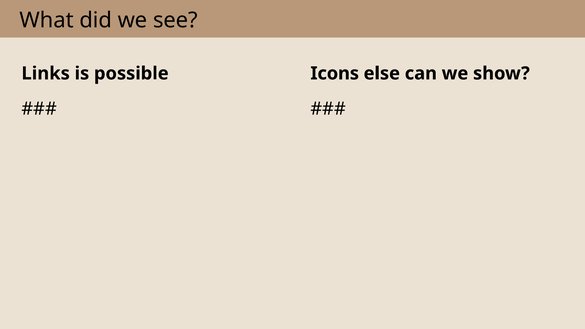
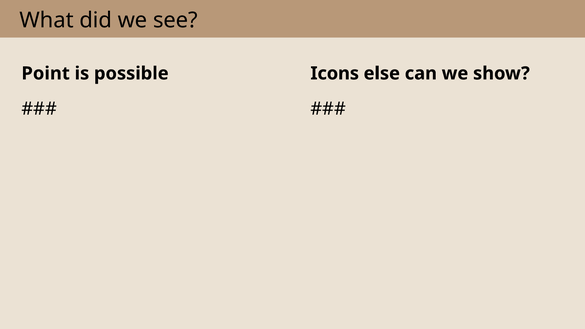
Links: Links -> Point
